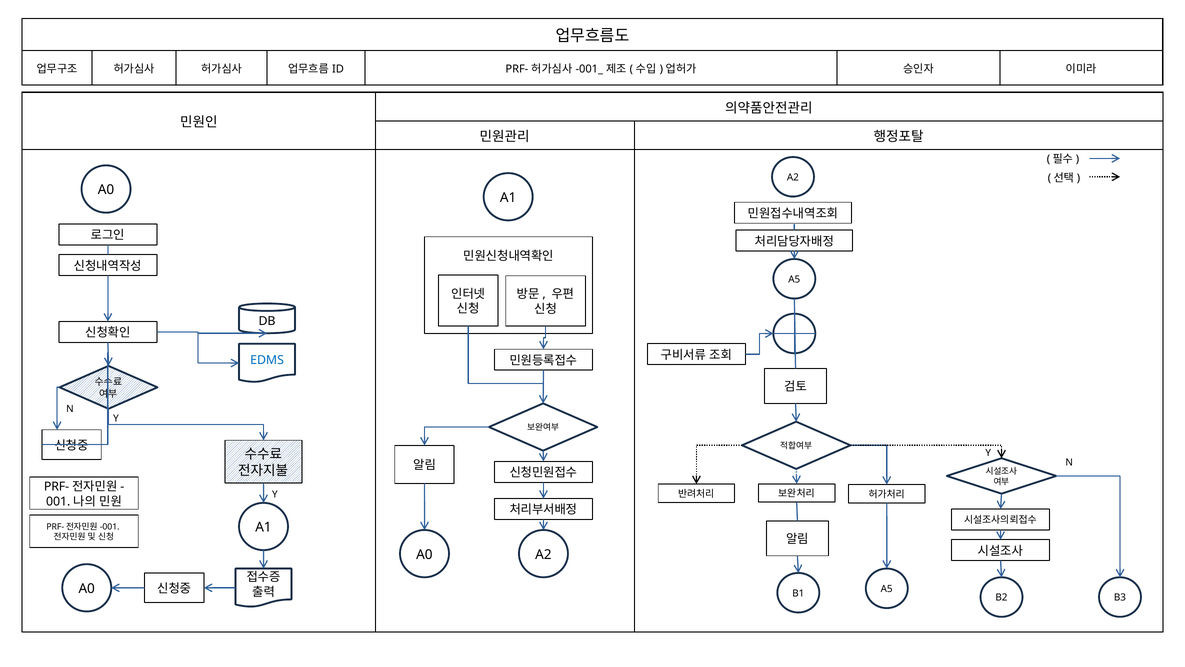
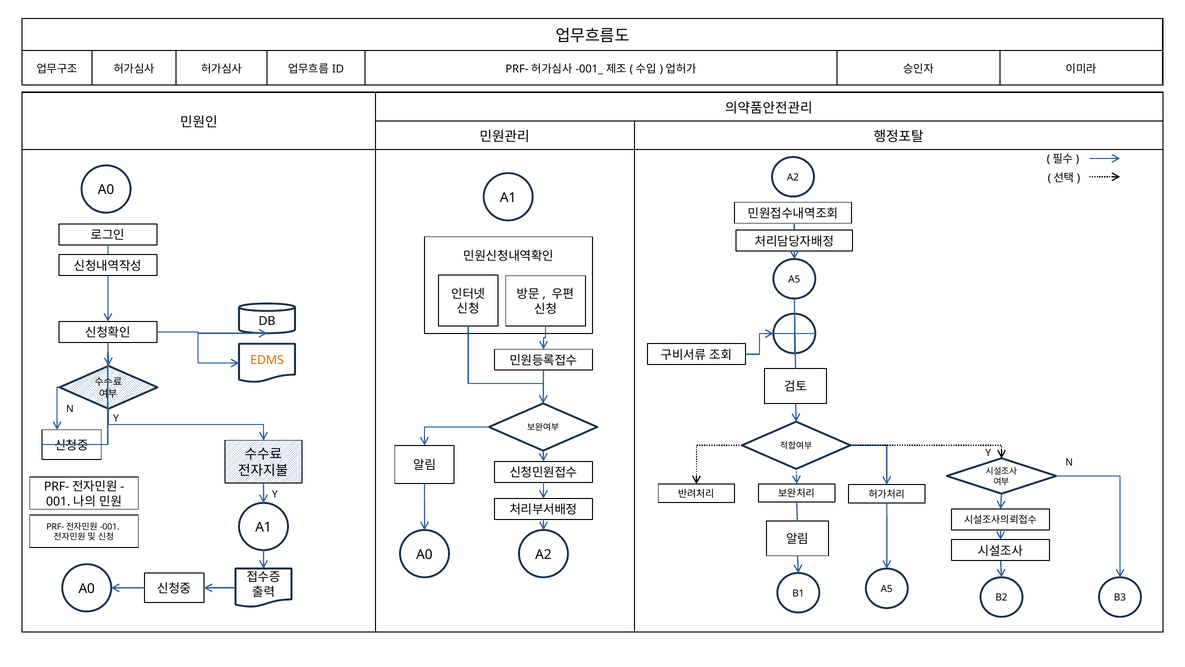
EDMS colour: blue -> orange
